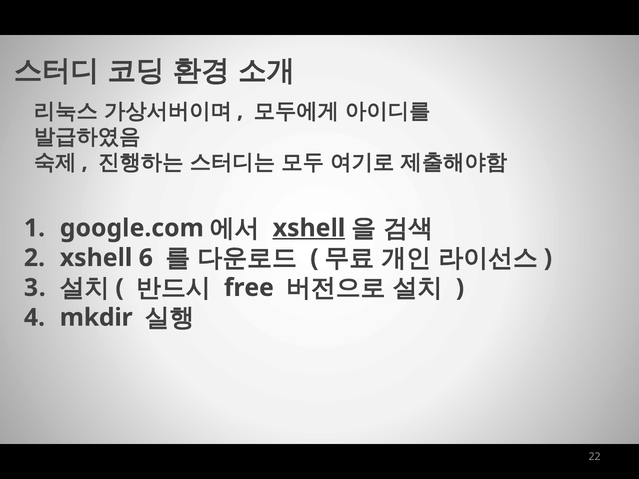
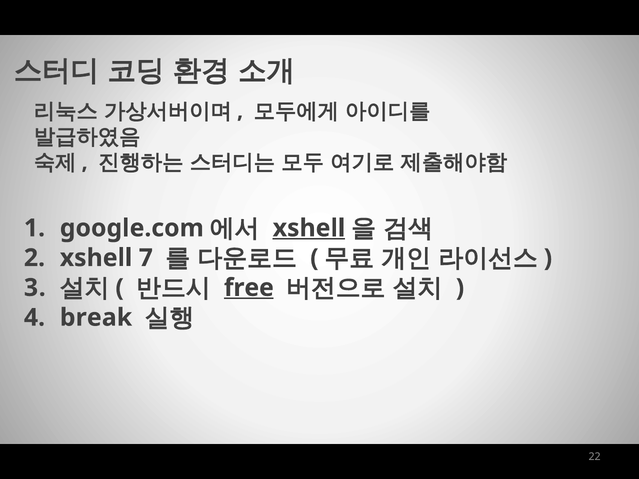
6: 6 -> 7
free underline: none -> present
mkdir: mkdir -> break
